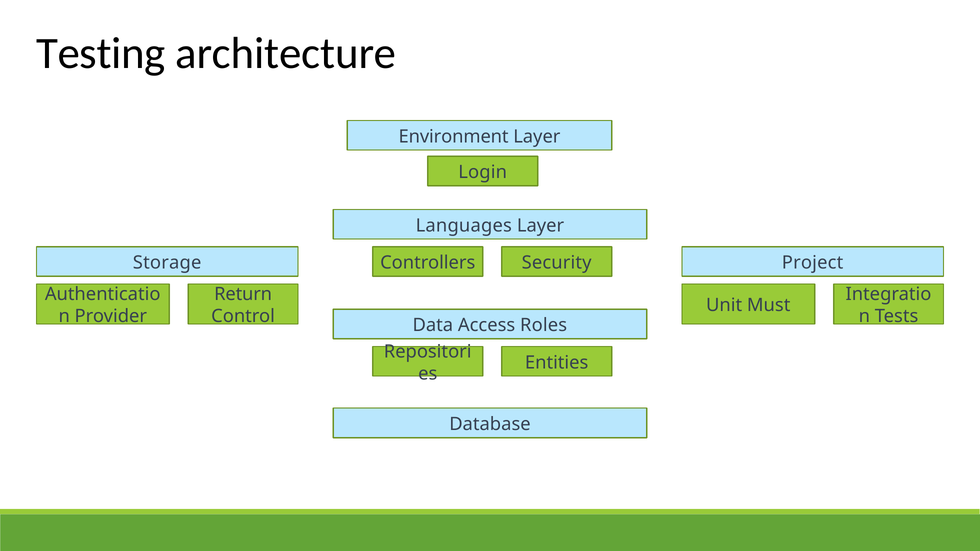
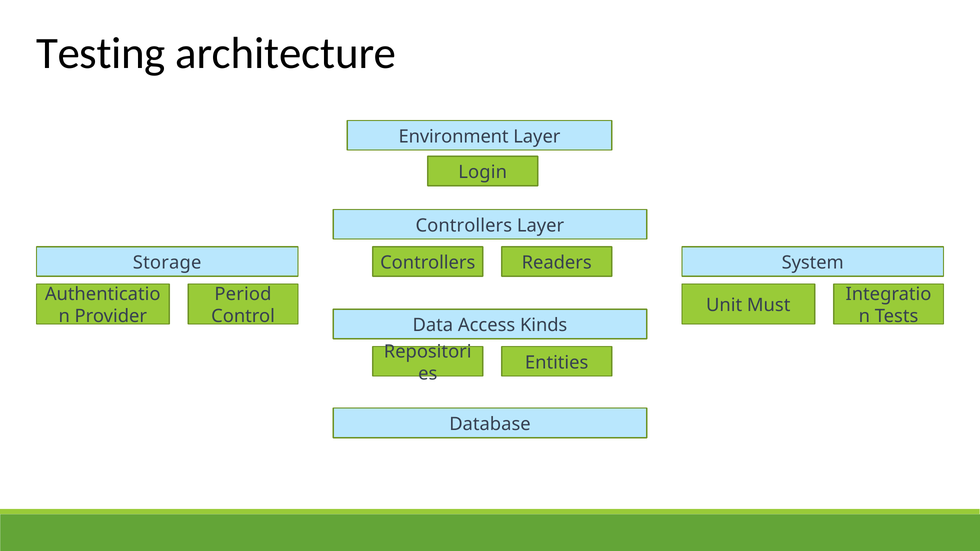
Languages at (464, 226): Languages -> Controllers
Security: Security -> Readers
Project: Project -> System
Return: Return -> Period
Roles: Roles -> Kinds
